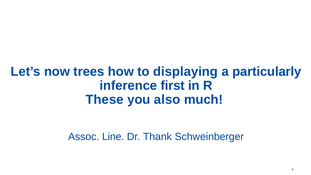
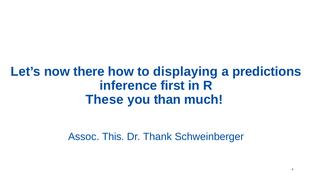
trees: trees -> there
particularly: particularly -> predictions
also: also -> than
Line: Line -> This
